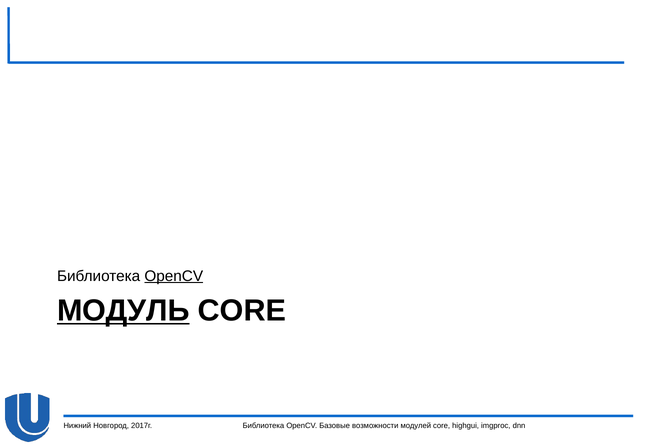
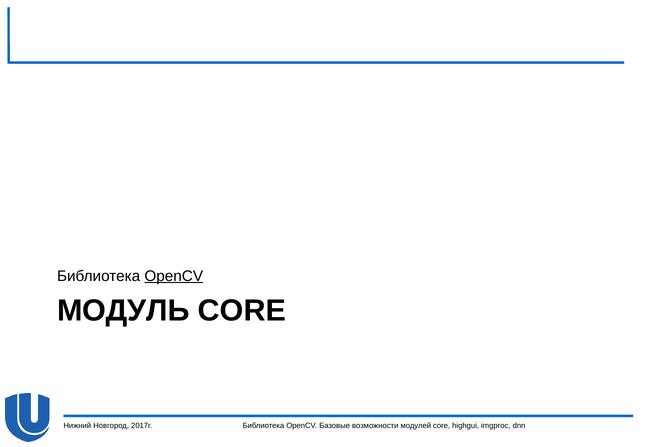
МОДУЛЬ underline: present -> none
